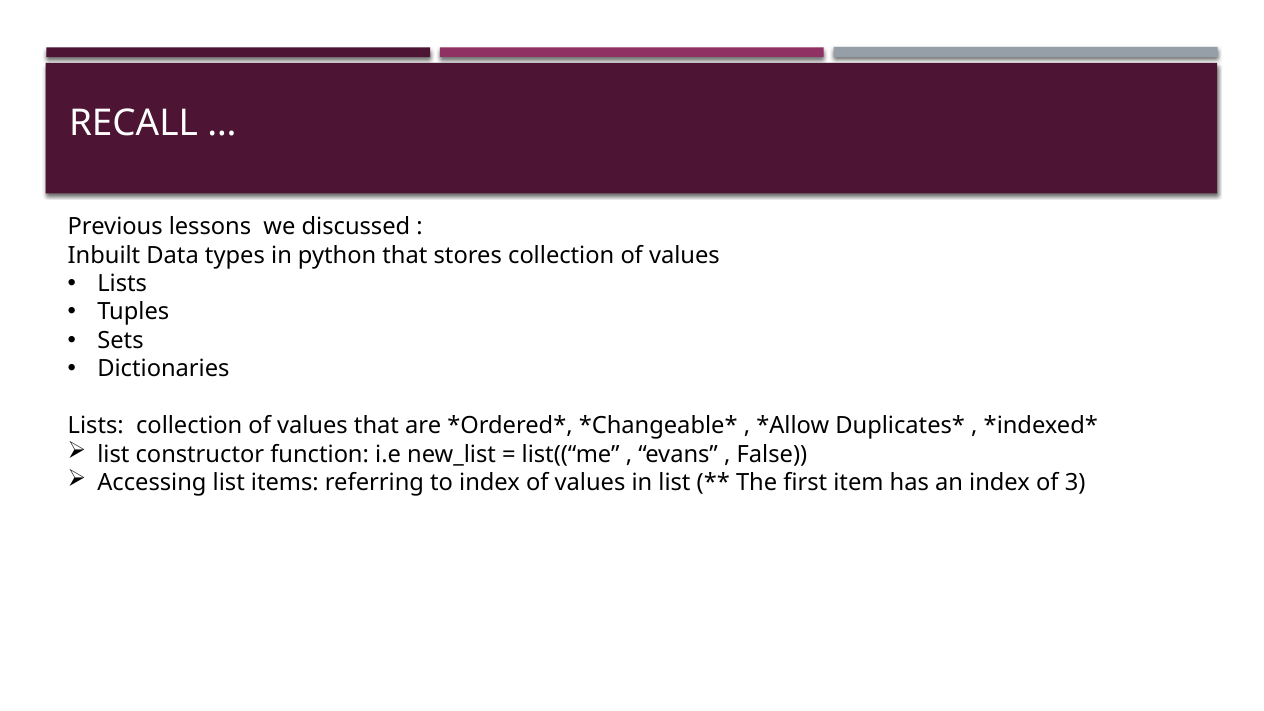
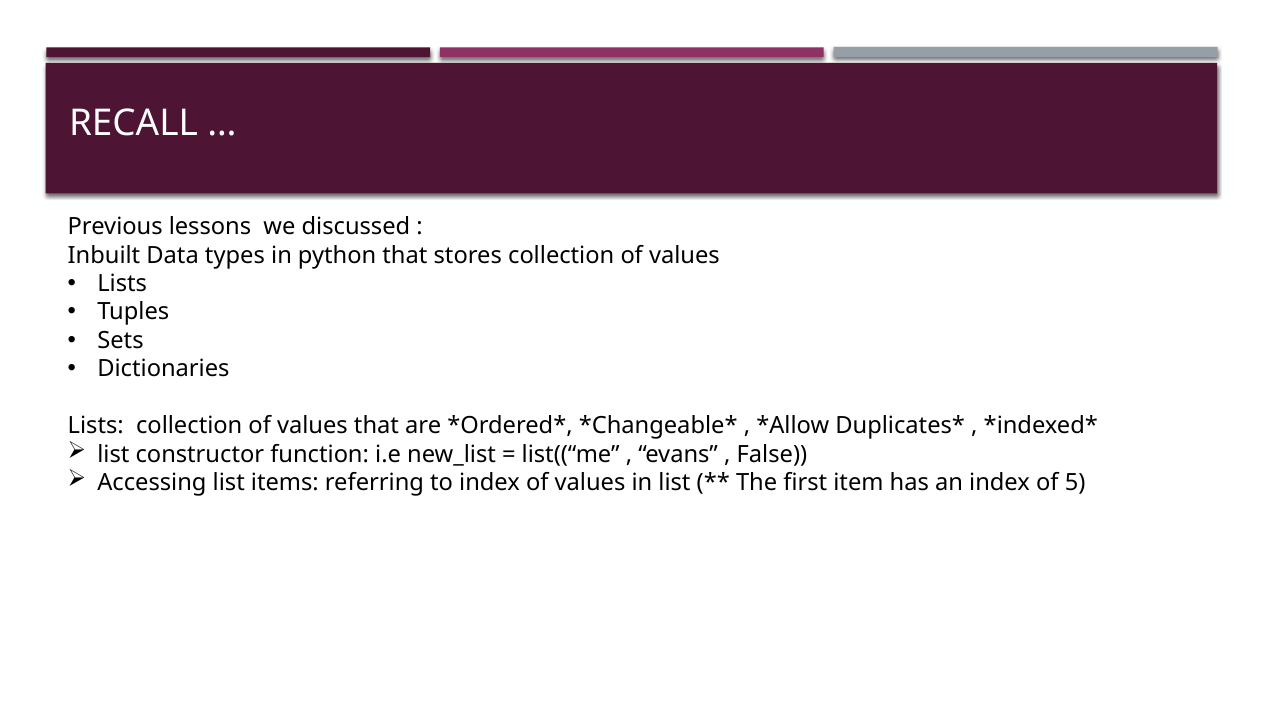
3: 3 -> 5
